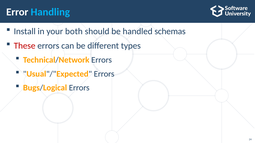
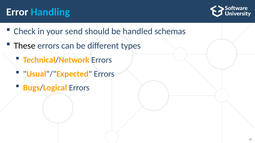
Install: Install -> Check
both: both -> send
These colour: red -> black
